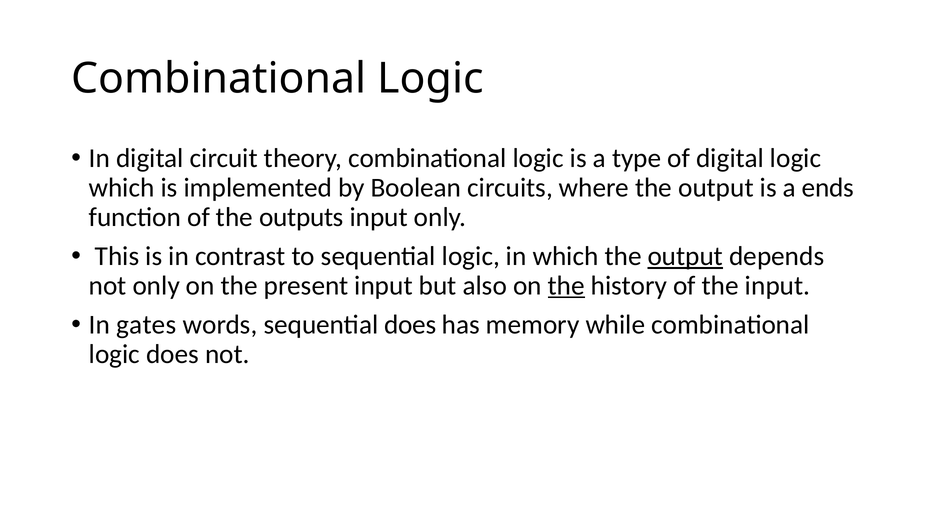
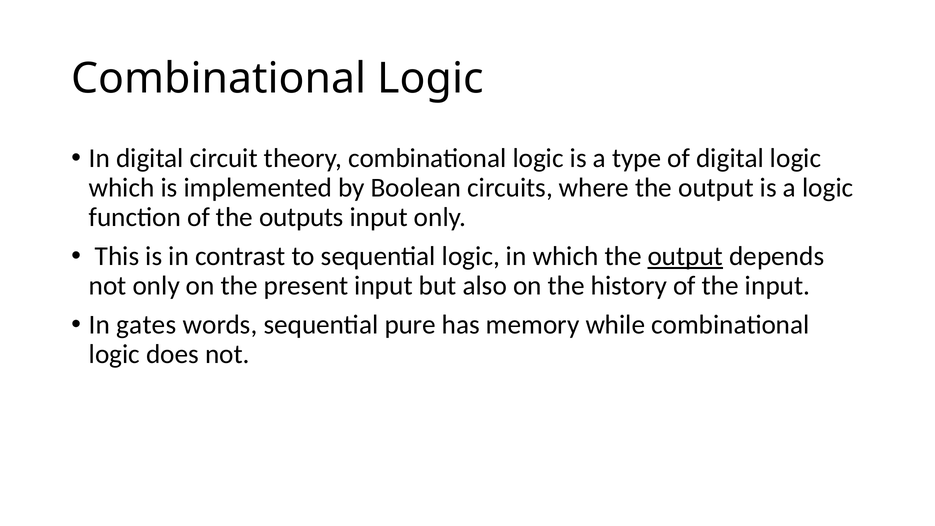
a ends: ends -> logic
the at (566, 286) underline: present -> none
sequential does: does -> pure
